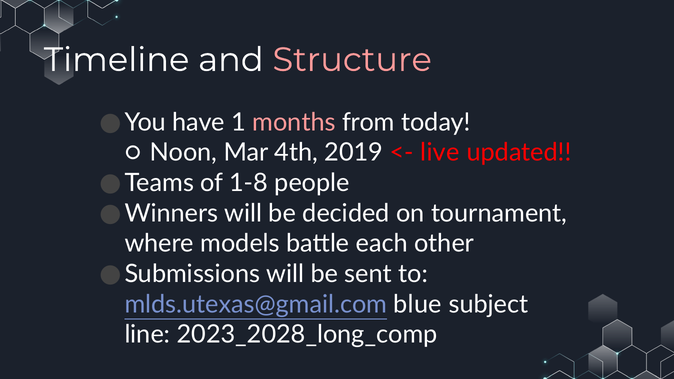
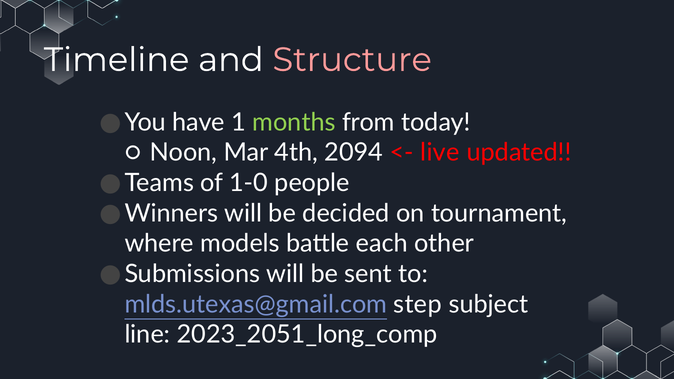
months colour: pink -> light green
2019: 2019 -> 2094
1-8: 1-8 -> 1-0
blue: blue -> step
2023_2028_long_comp: 2023_2028_long_comp -> 2023_2051_long_comp
